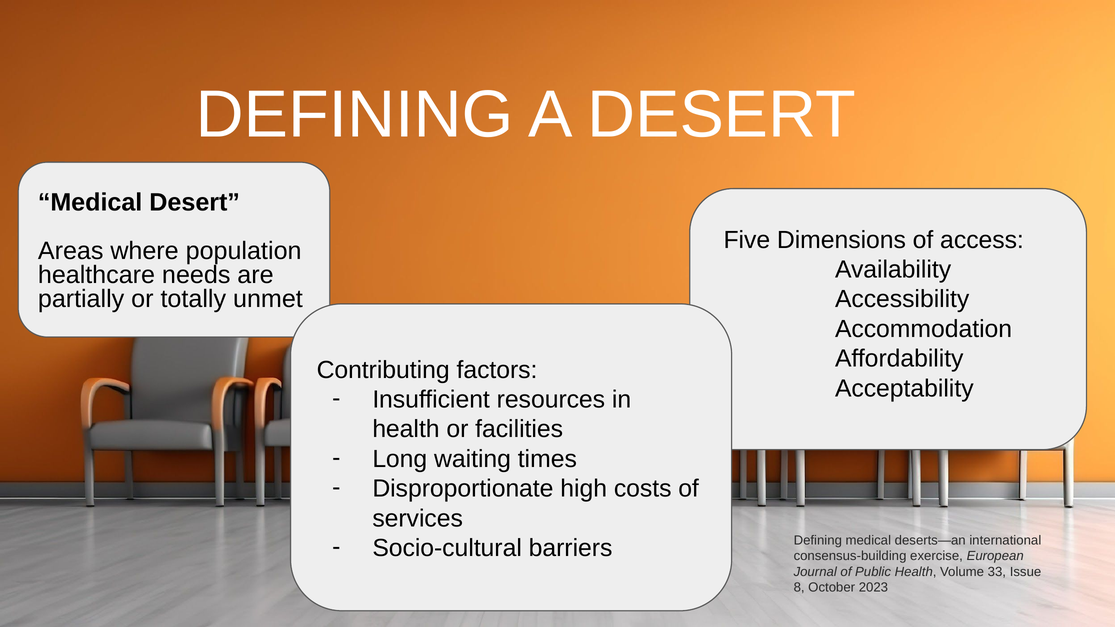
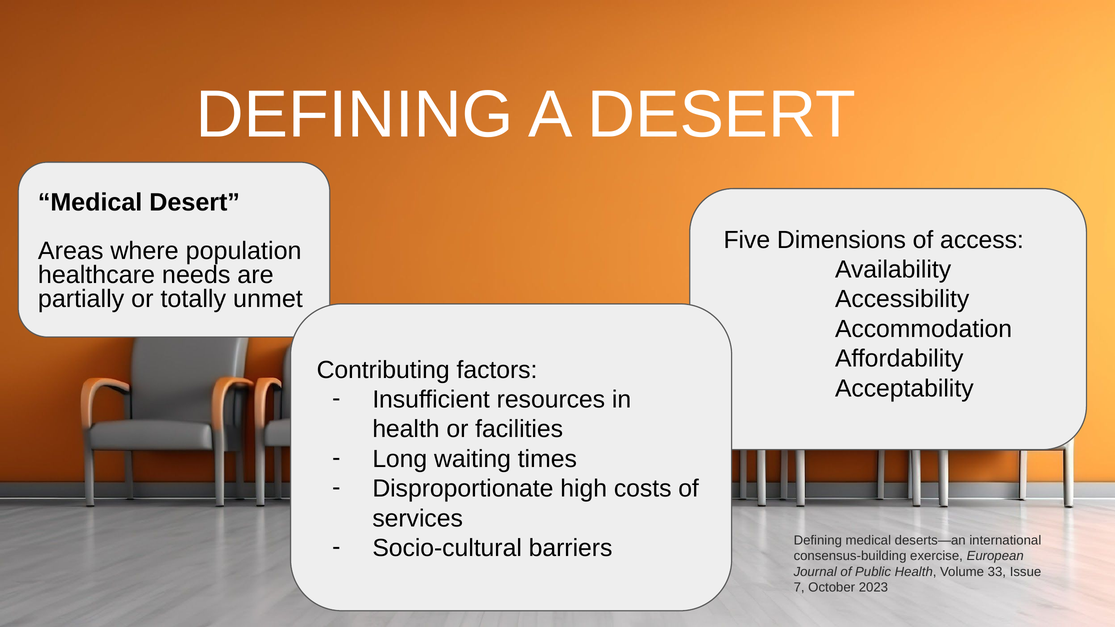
8: 8 -> 7
